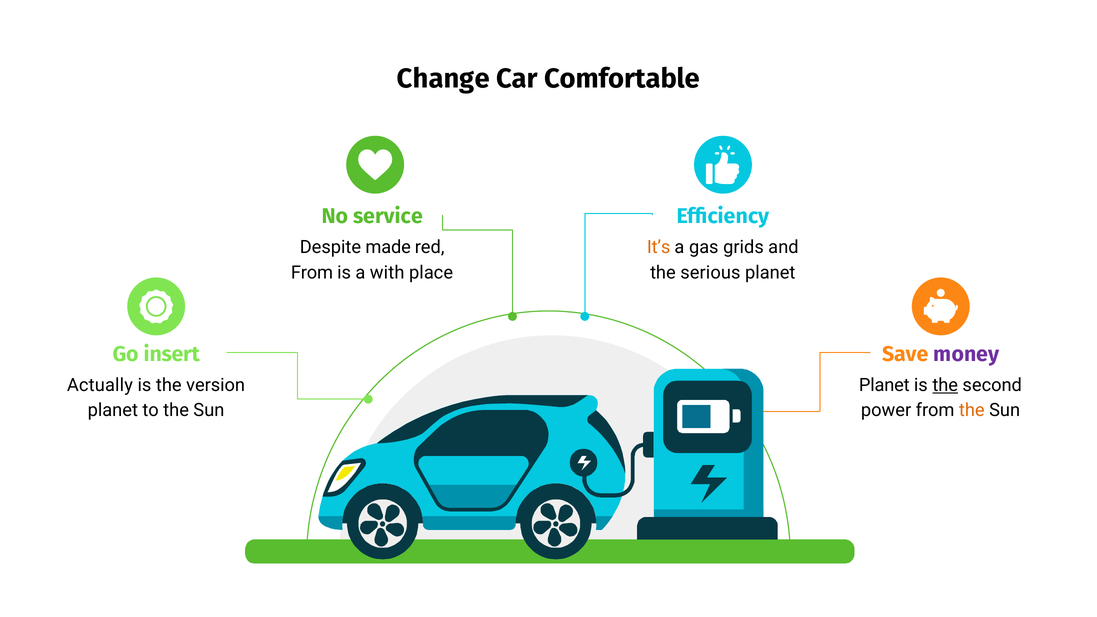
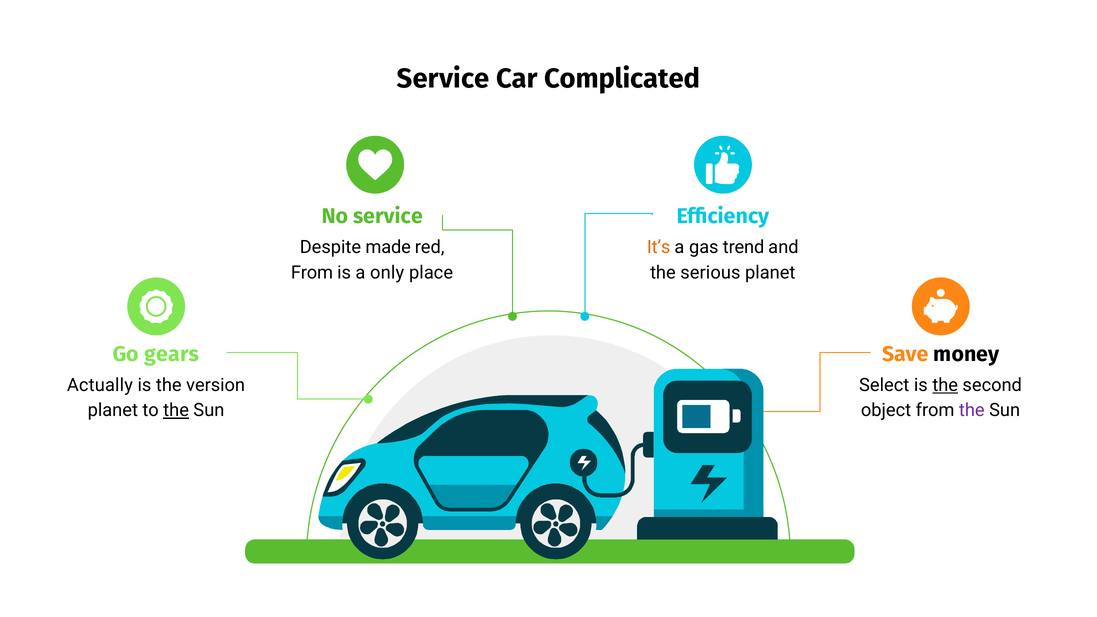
Change at (443, 79): Change -> Service
Comfortable: Comfortable -> Complicated
grids: grids -> trend
with: with -> only
insert: insert -> gears
money colour: purple -> black
Planet at (884, 385): Planet -> Select
the at (176, 410) underline: none -> present
power: power -> object
the at (972, 410) colour: orange -> purple
